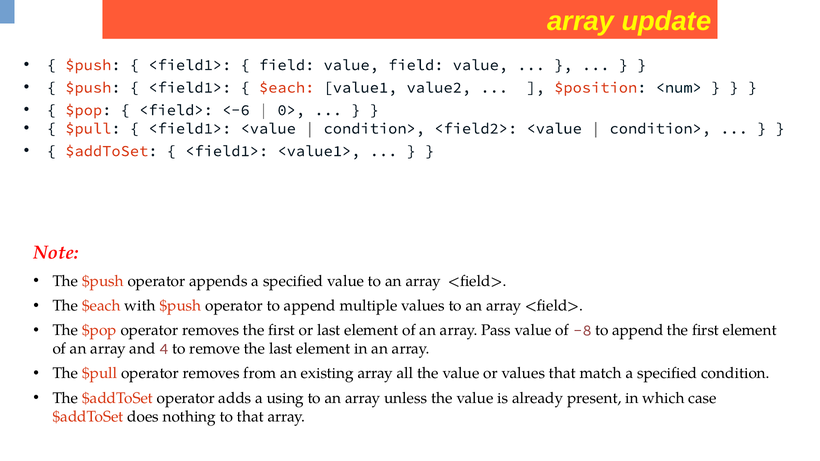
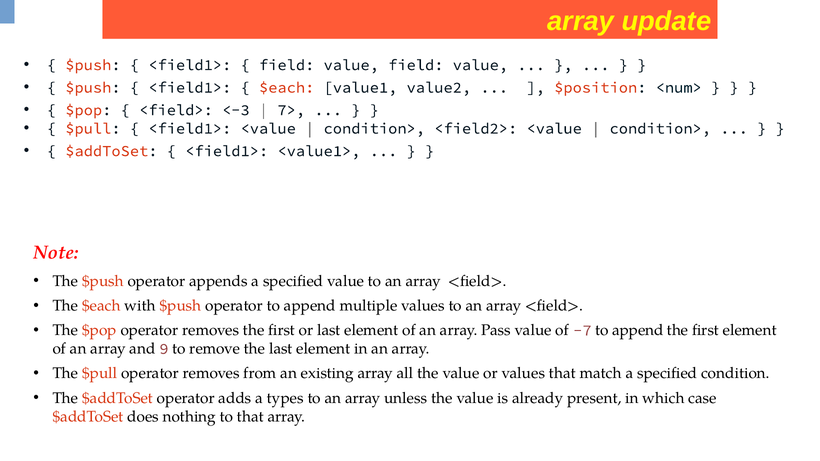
<-6: <-6 -> <-3
0>: 0> -> 7>
-8: -8 -> -7
4: 4 -> 9
using: using -> types
